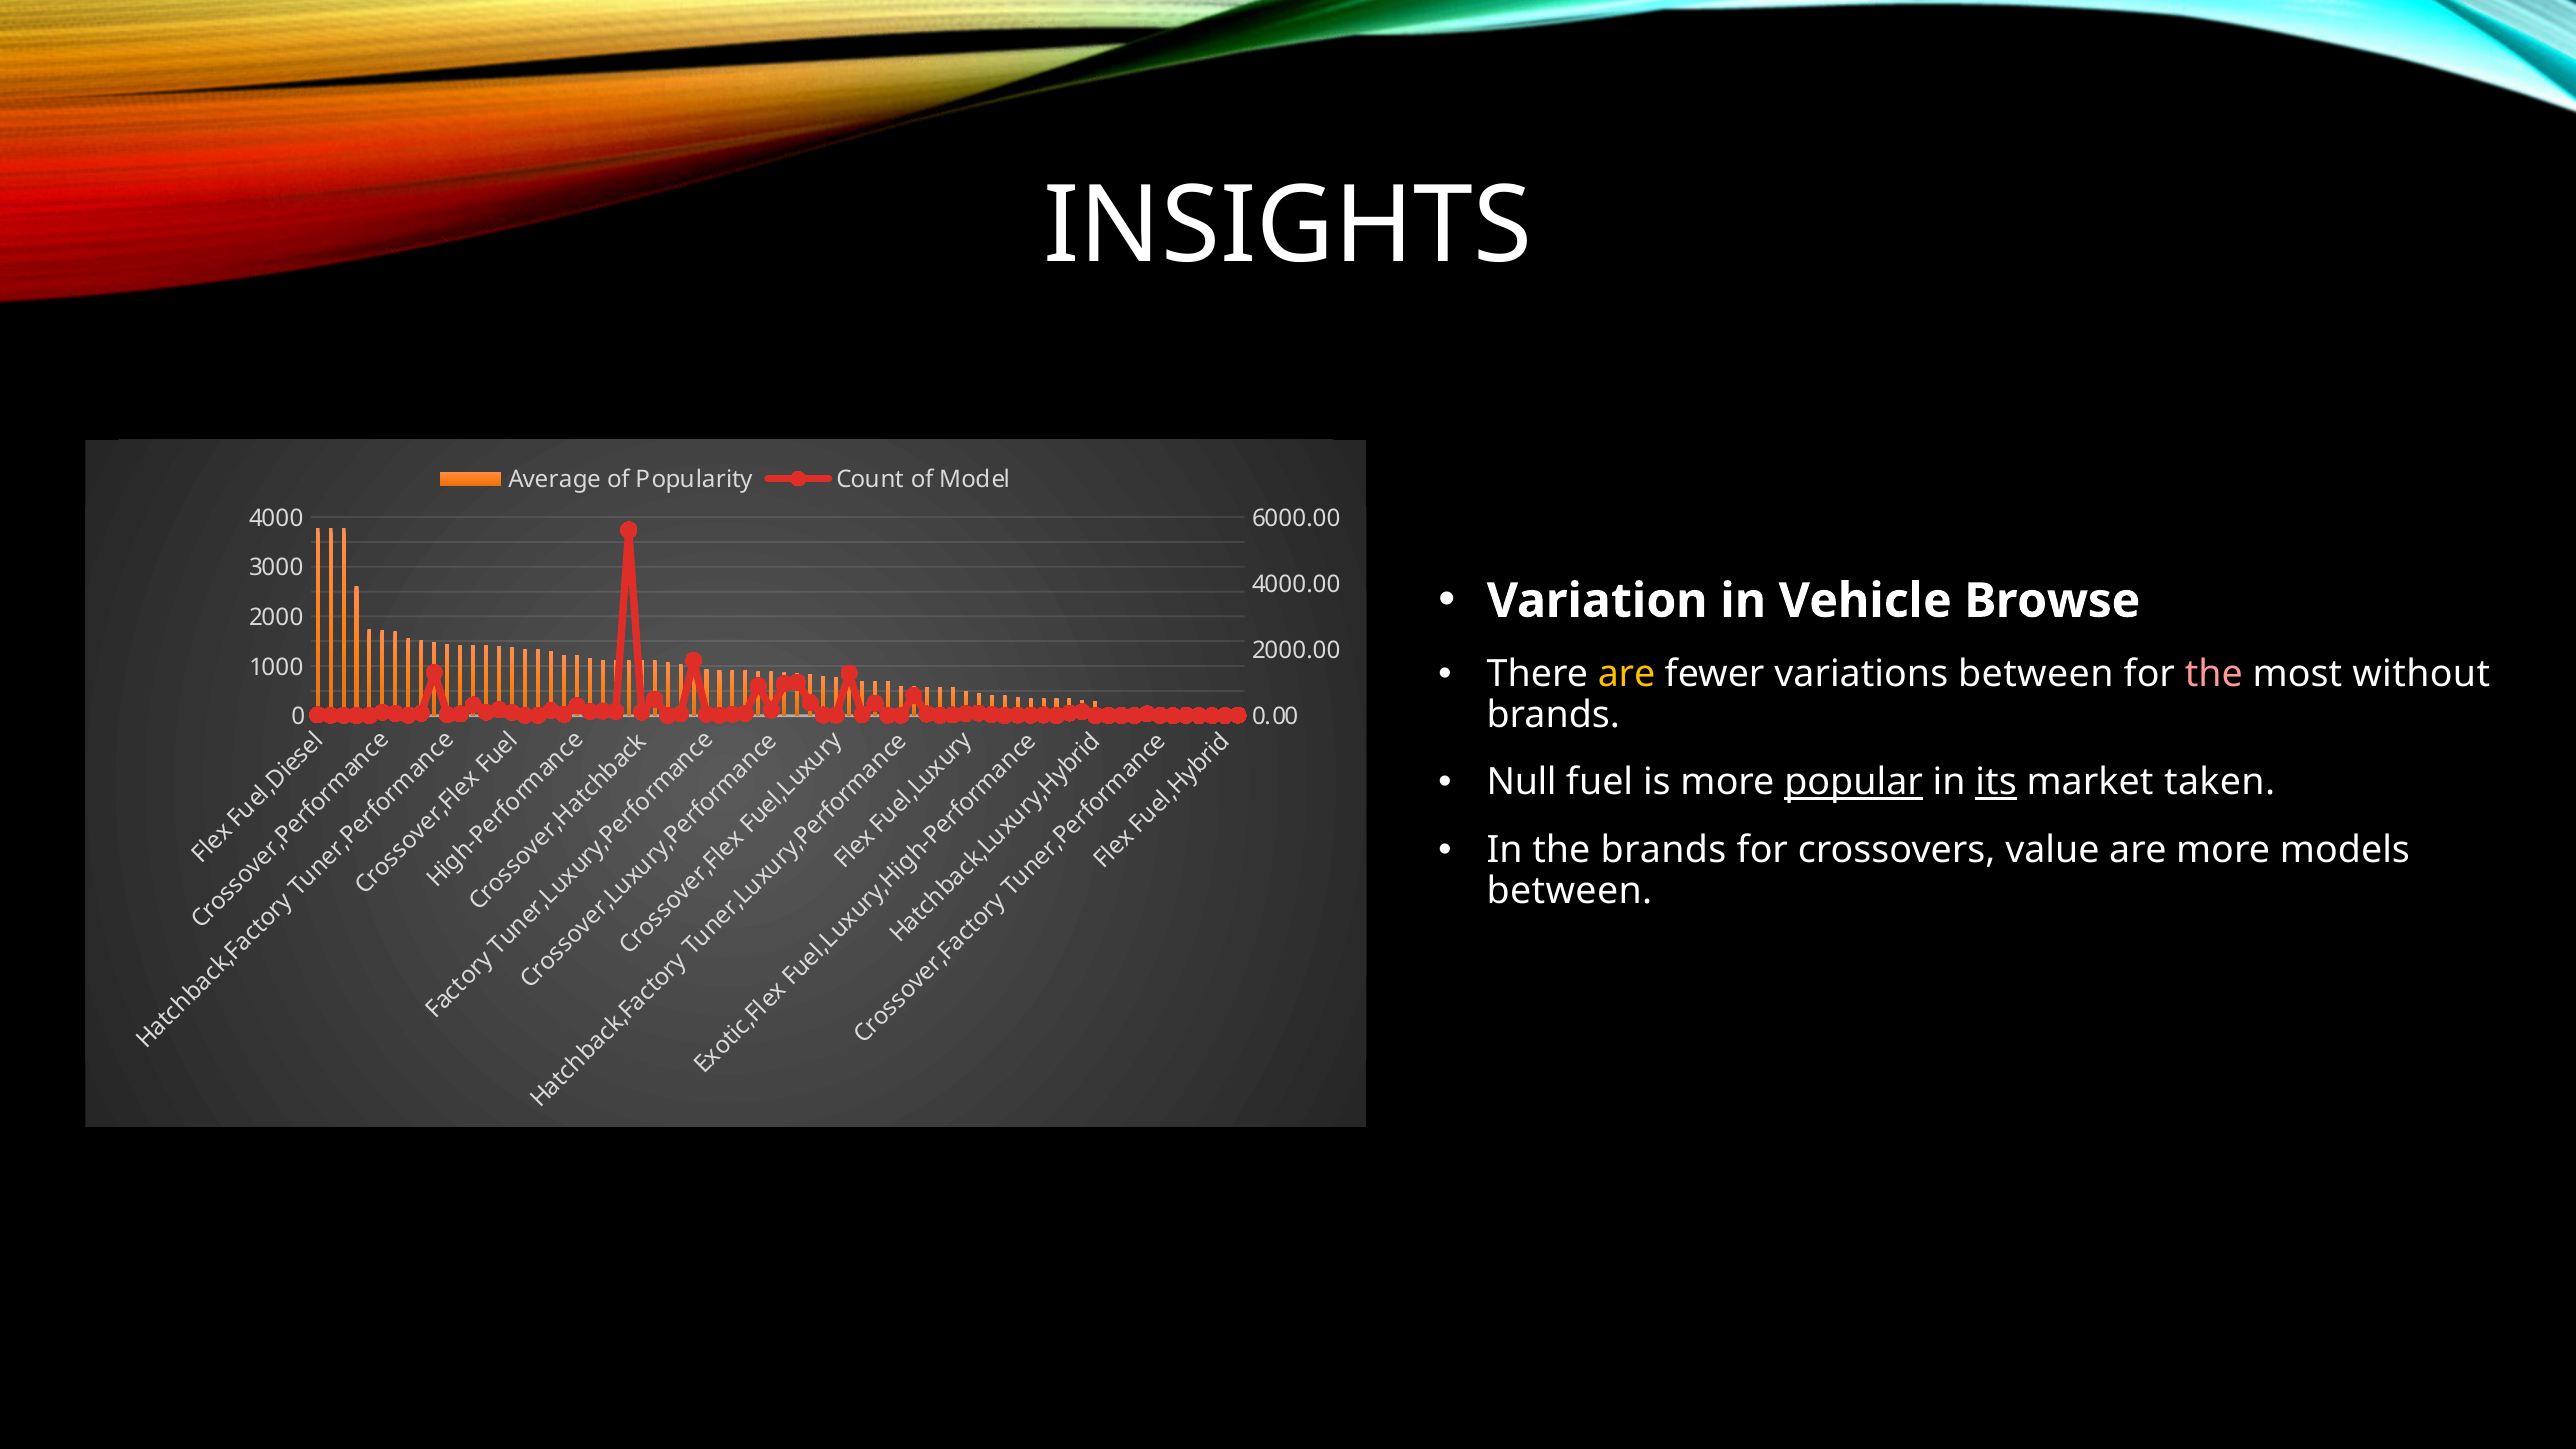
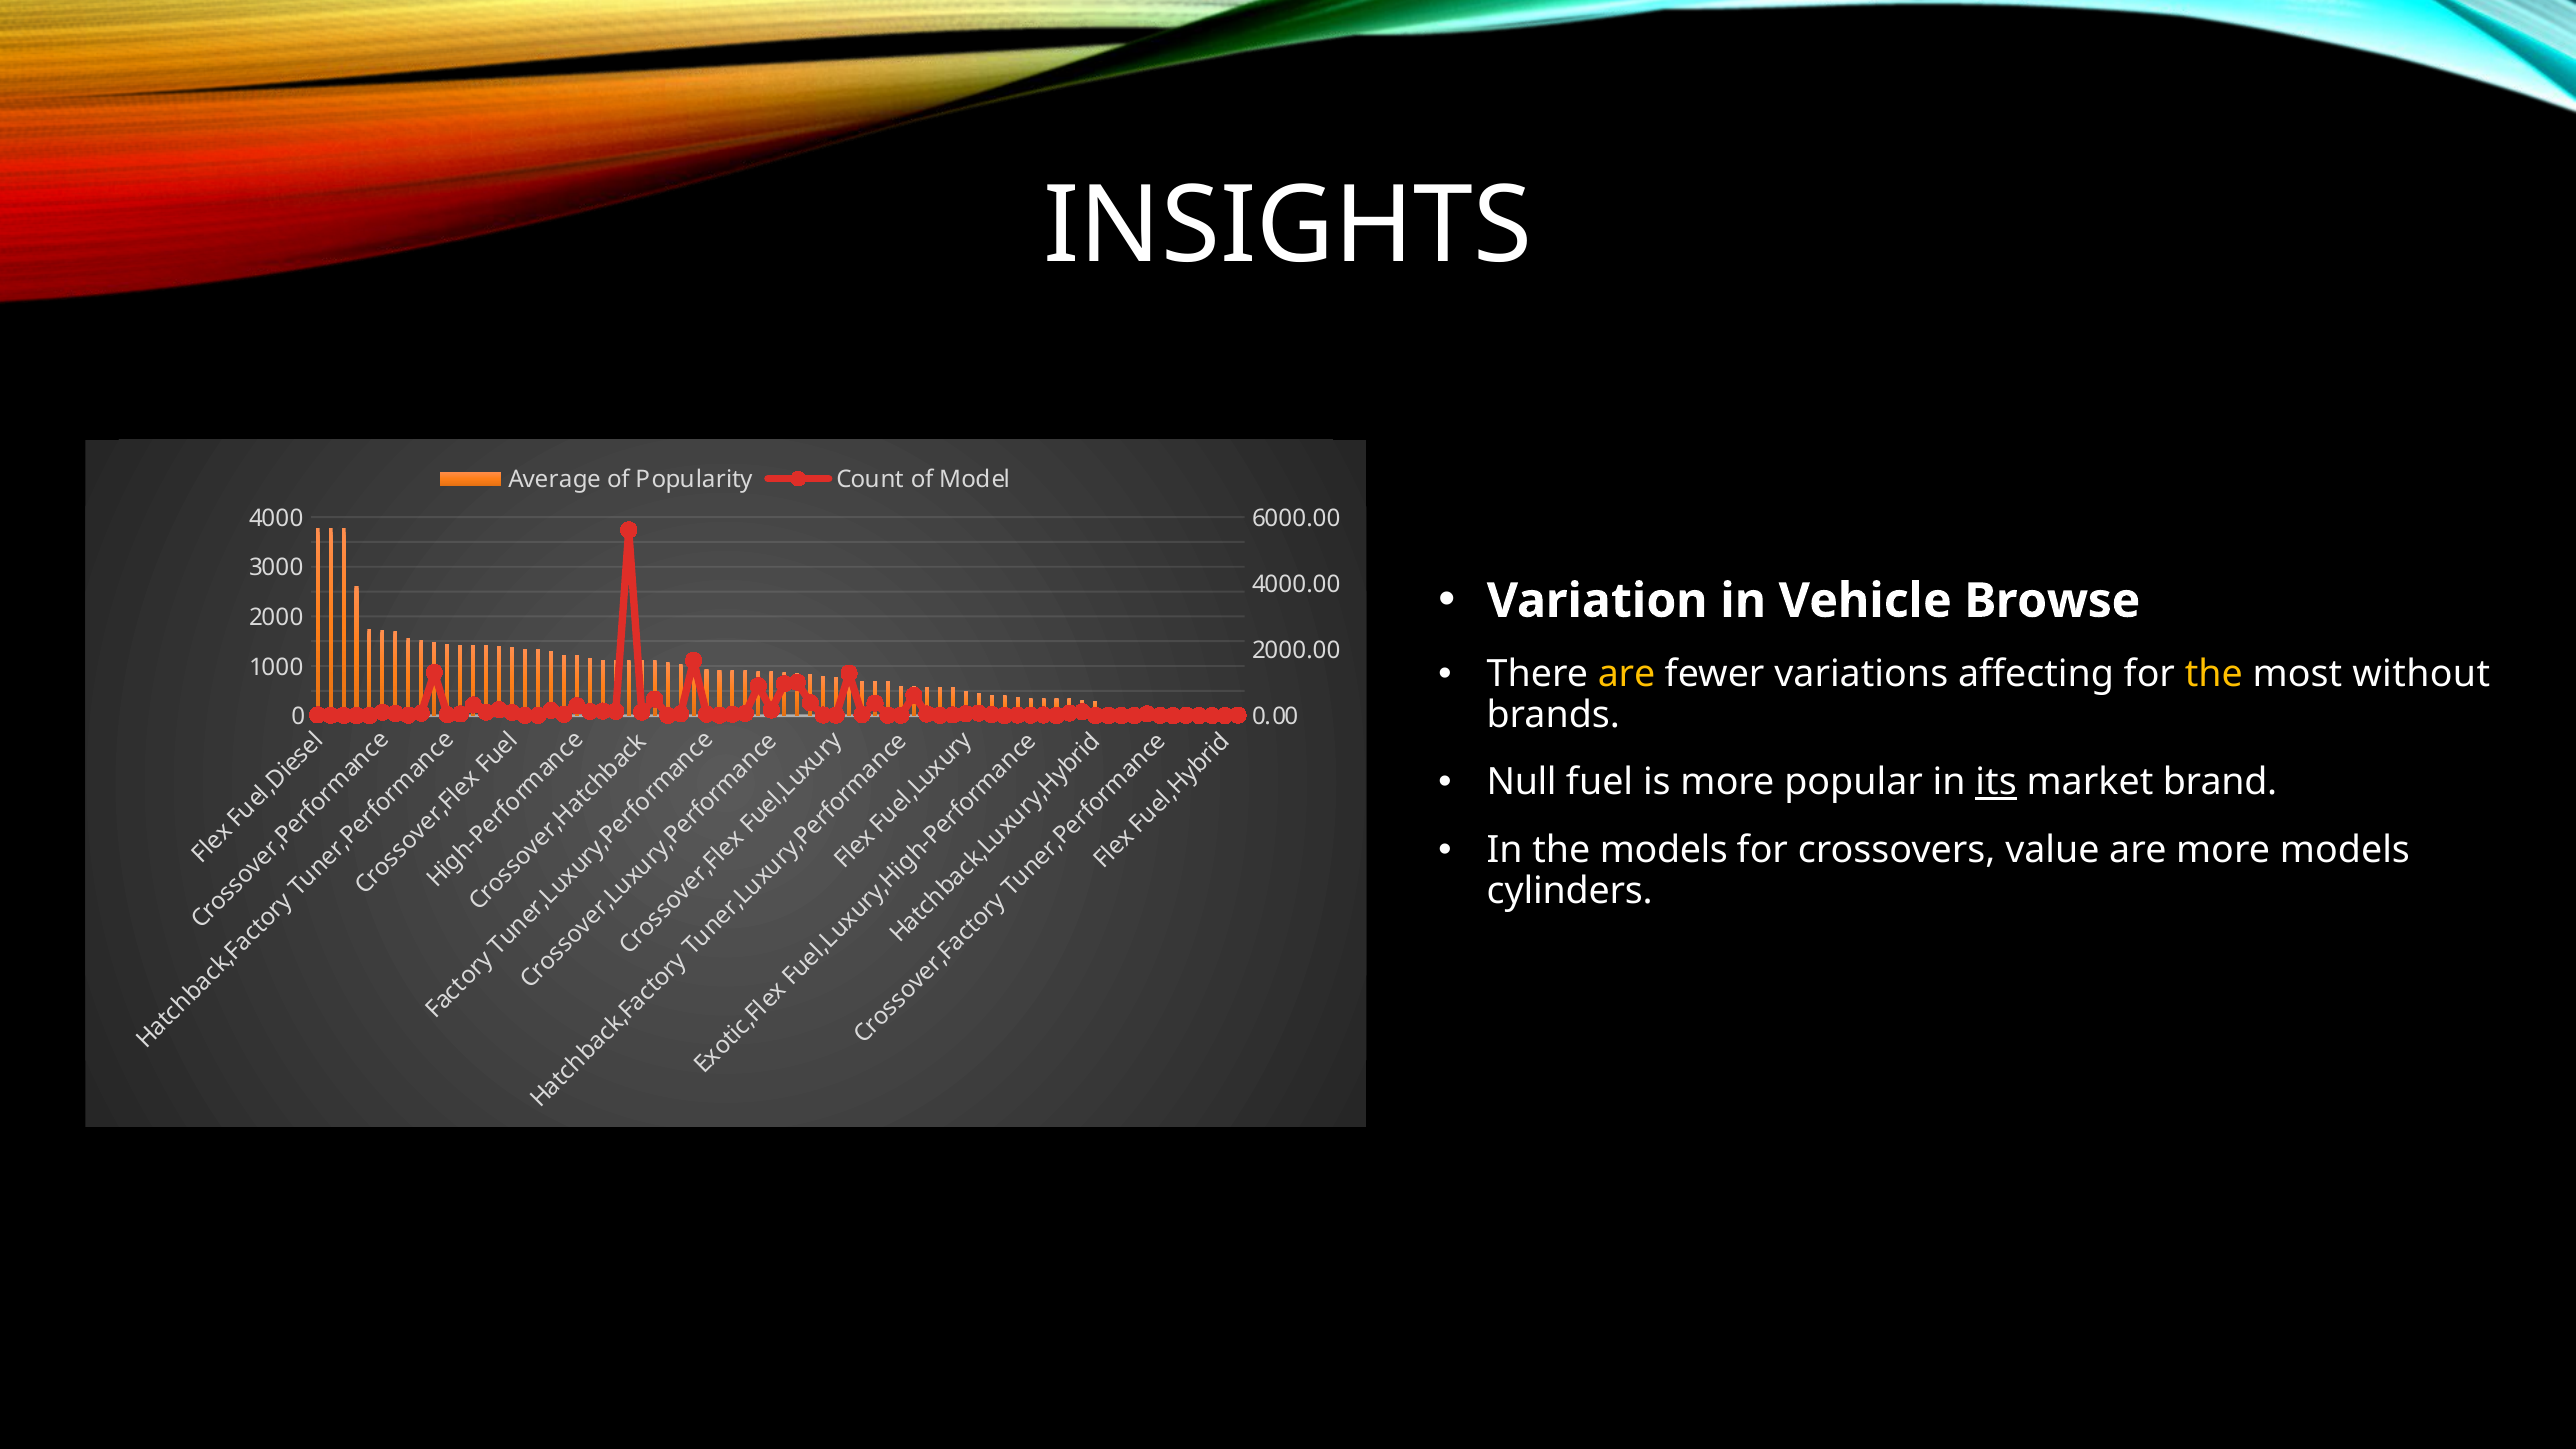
variations between: between -> affecting
the at (2214, 674) colour: pink -> yellow
popular underline: present -> none
taken: taken -> brand
the brands: brands -> models
between at (1569, 891): between -> cylinders
